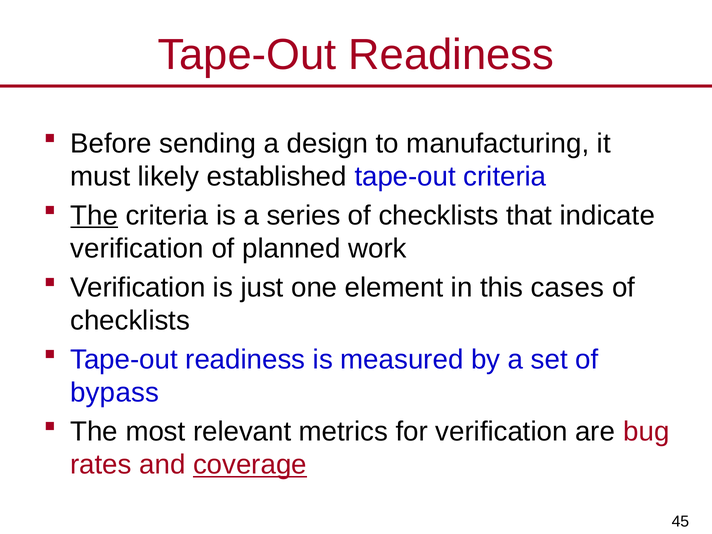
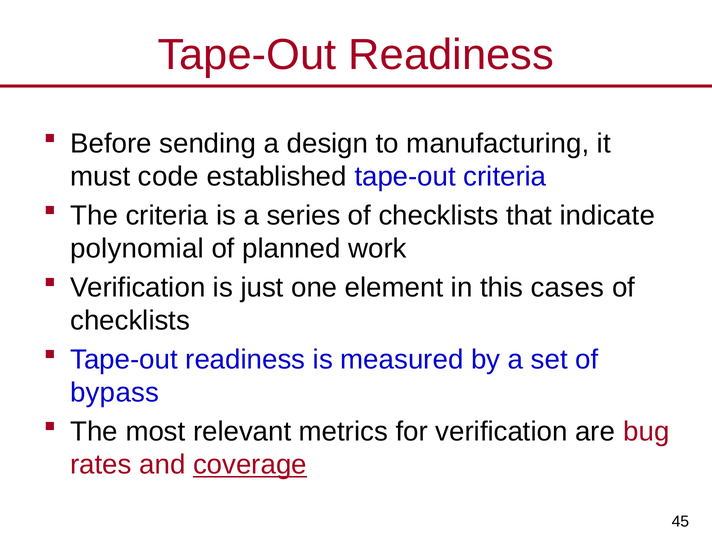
likely: likely -> code
The at (94, 215) underline: present -> none
verification at (137, 249): verification -> polynomial
